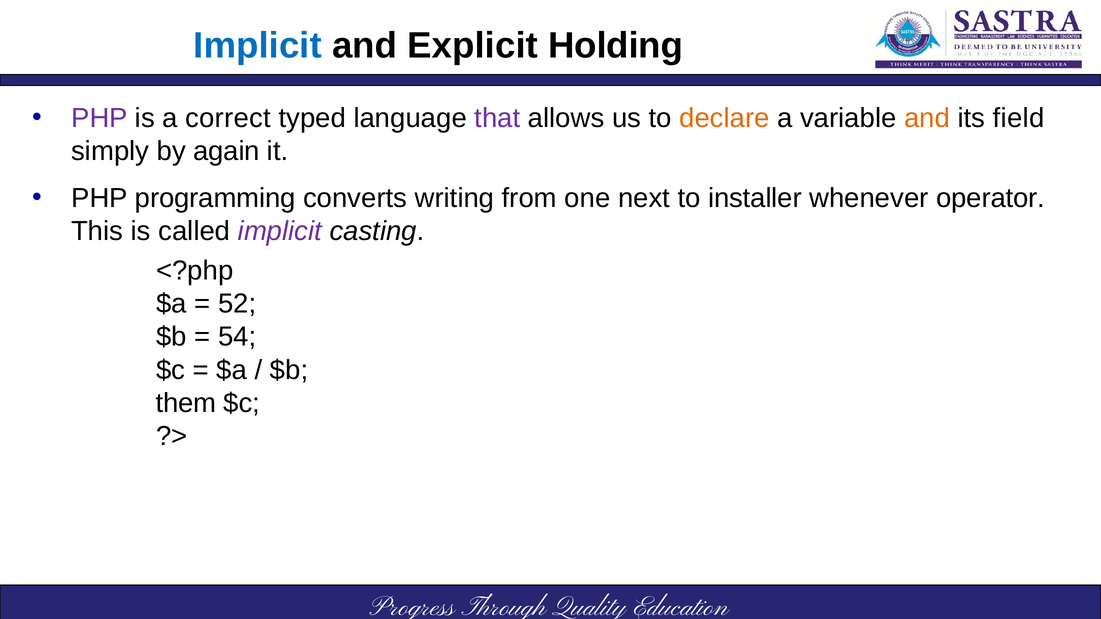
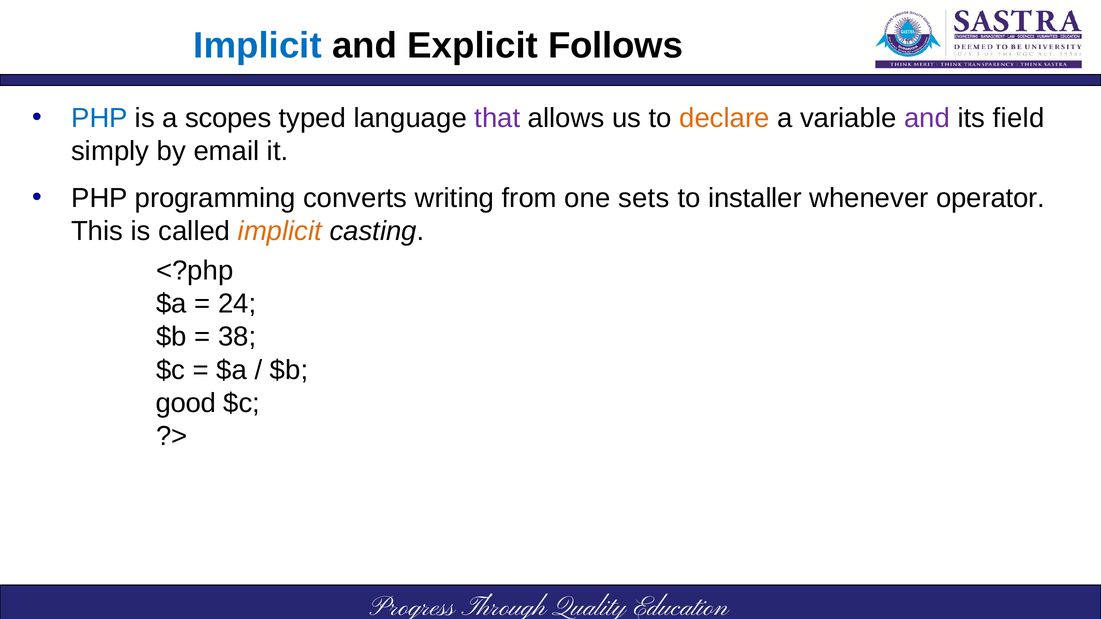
Holding: Holding -> Follows
PHP at (99, 118) colour: purple -> blue
correct: correct -> scopes
and at (927, 118) colour: orange -> purple
again: again -> email
next: next -> sets
implicit at (280, 231) colour: purple -> orange
52: 52 -> 24
54: 54 -> 38
them: them -> good
